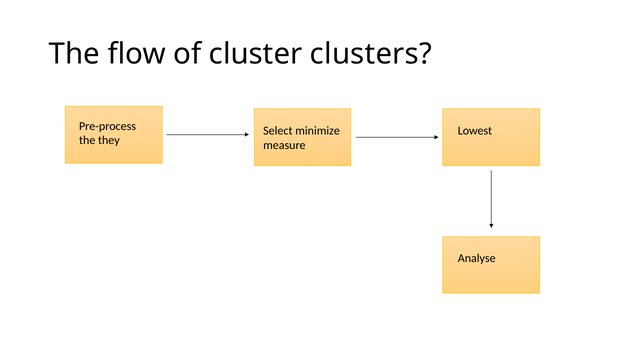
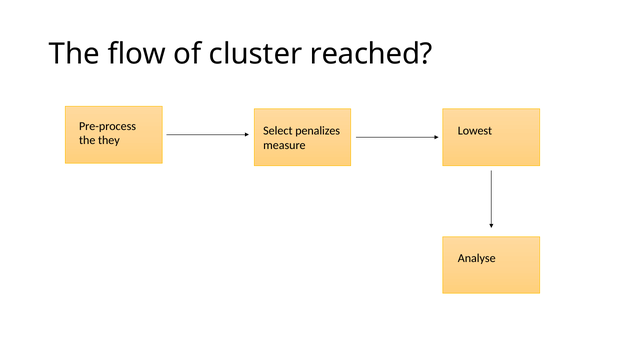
clusters: clusters -> reached
minimize: minimize -> penalizes
